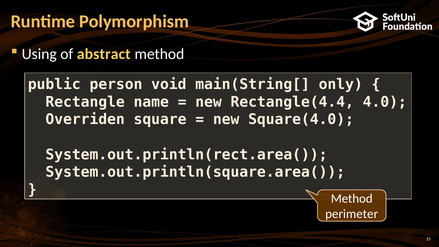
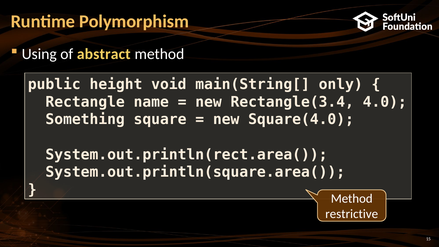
person: person -> height
Rectangle(4.4: Rectangle(4.4 -> Rectangle(3.4
Overriden: Overriden -> Something
perimeter: perimeter -> restrictive
